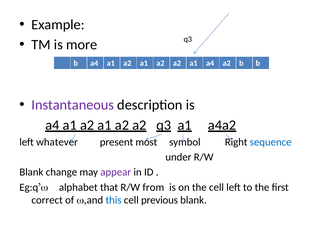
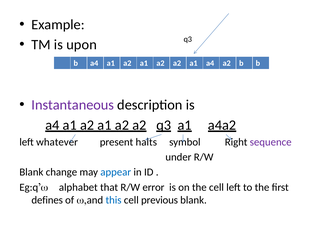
more: more -> upon
most: most -> halts
sequence colour: blue -> purple
appear colour: purple -> blue
from: from -> error
correct: correct -> defines
